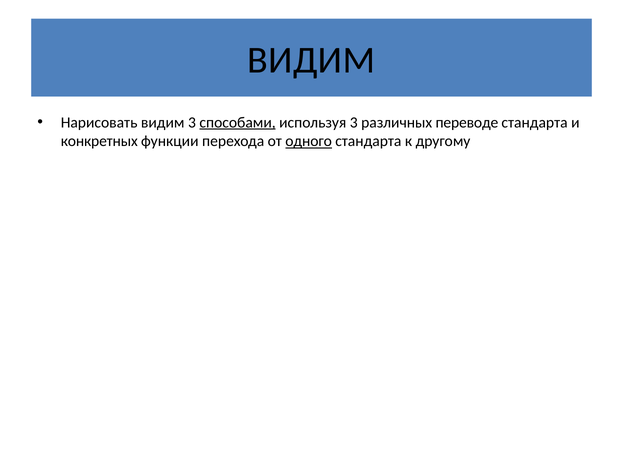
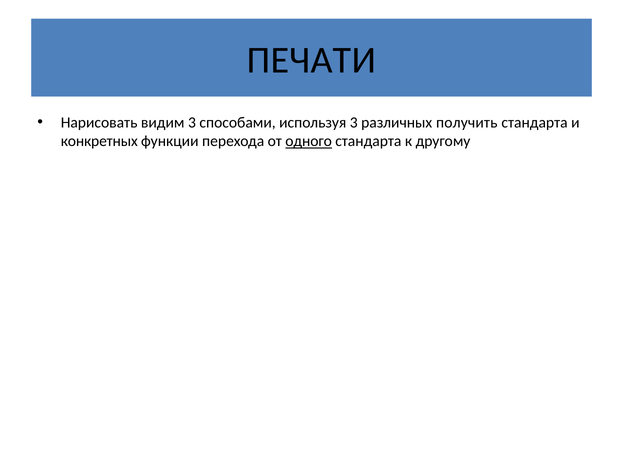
ВИДИМ at (311, 60): ВИДИМ -> ПЕЧАТИ
способами underline: present -> none
переводе: переводе -> получить
